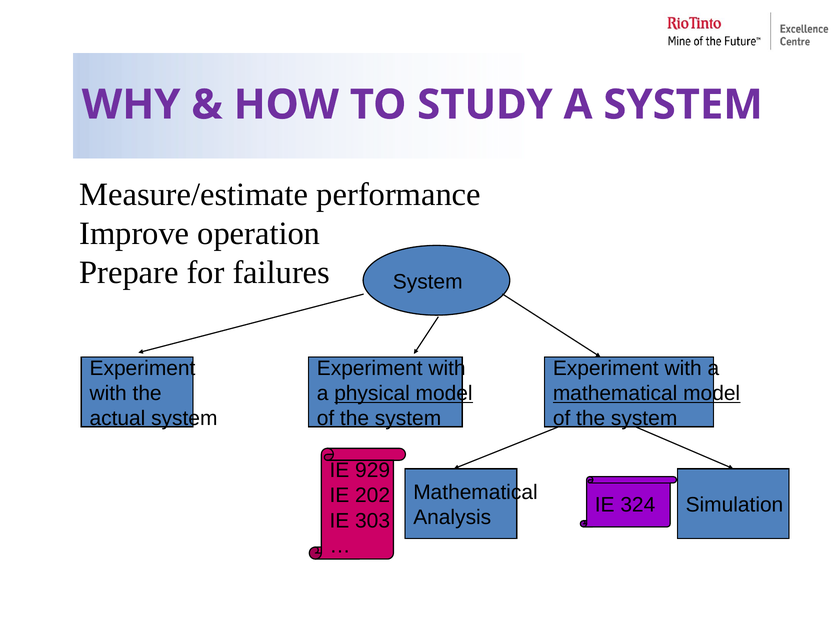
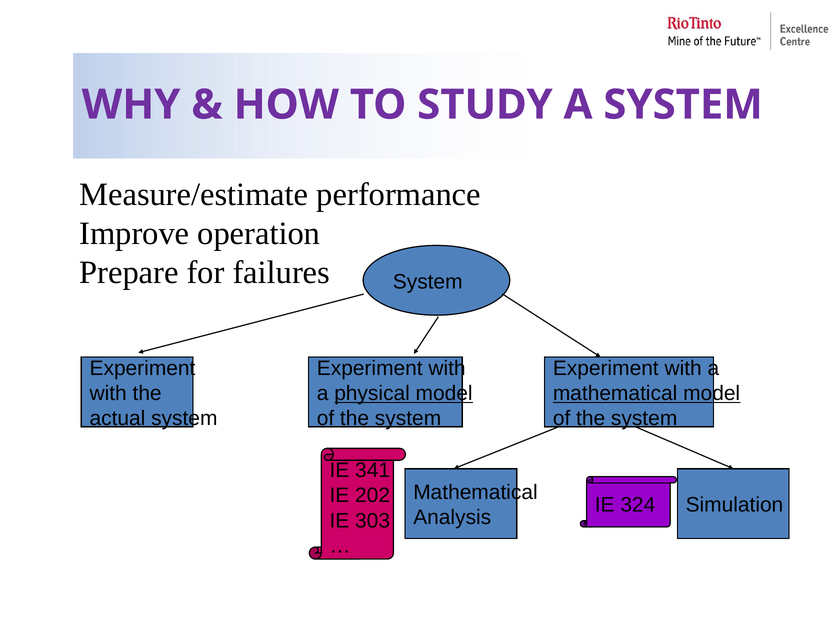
929: 929 -> 341
